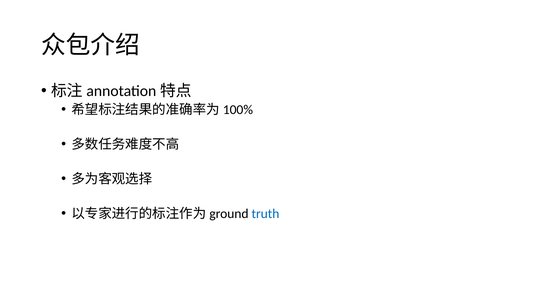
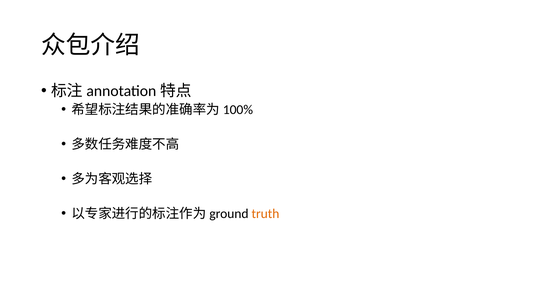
truth colour: blue -> orange
